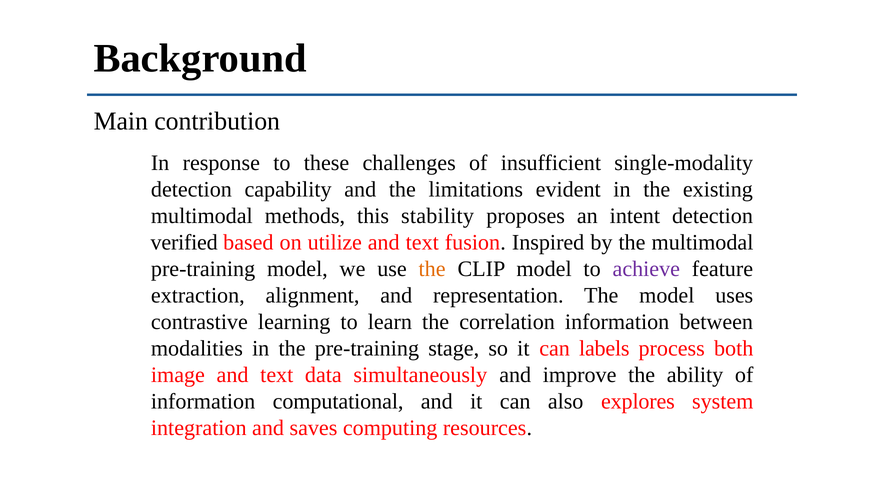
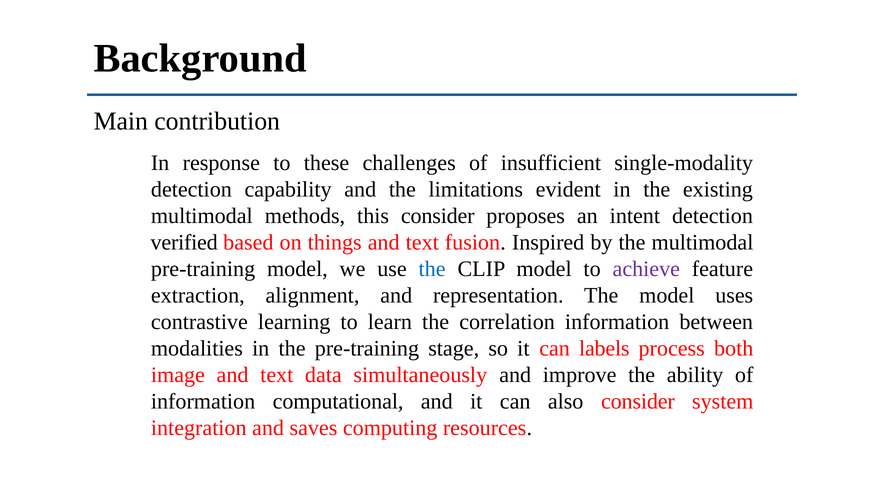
this stability: stability -> consider
utilize: utilize -> things
the at (432, 269) colour: orange -> blue
also explores: explores -> consider
